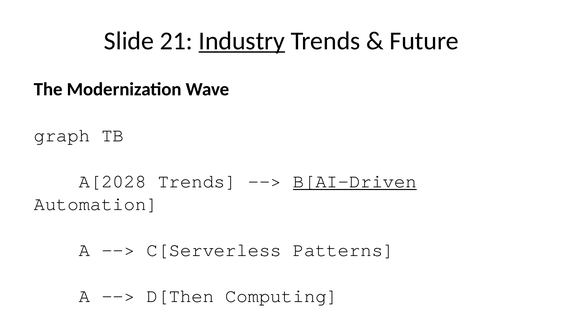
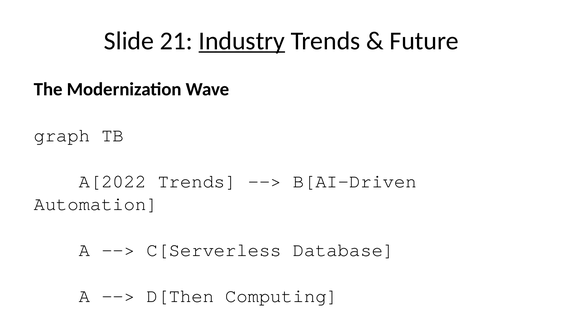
A[2028: A[2028 -> A[2022
B[AI-Driven underline: present -> none
Patterns: Patterns -> Database
